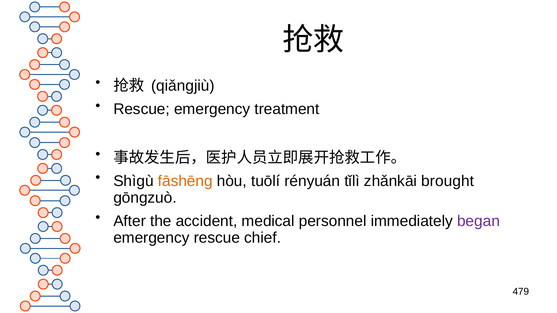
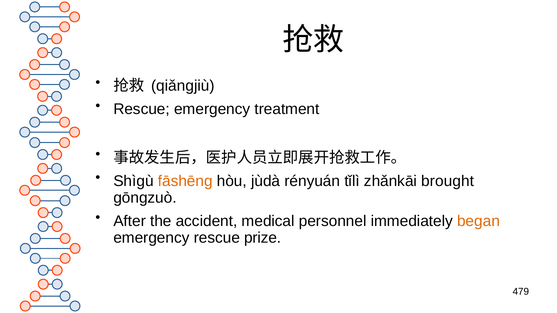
tuōlí: tuōlí -> jùdà
began colour: purple -> orange
chief: chief -> prize
